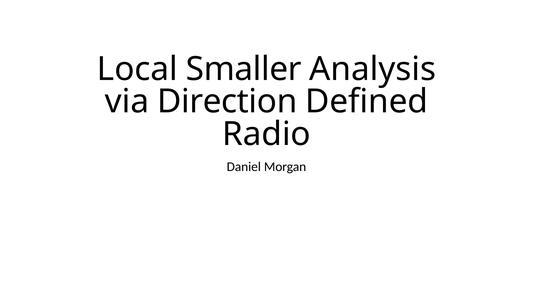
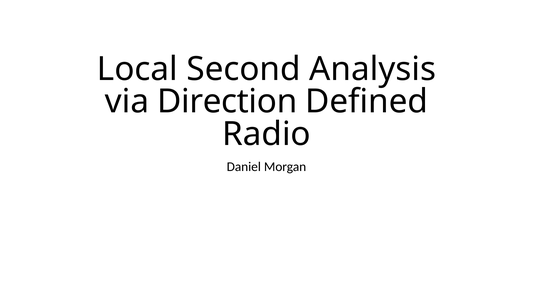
Smaller: Smaller -> Second
